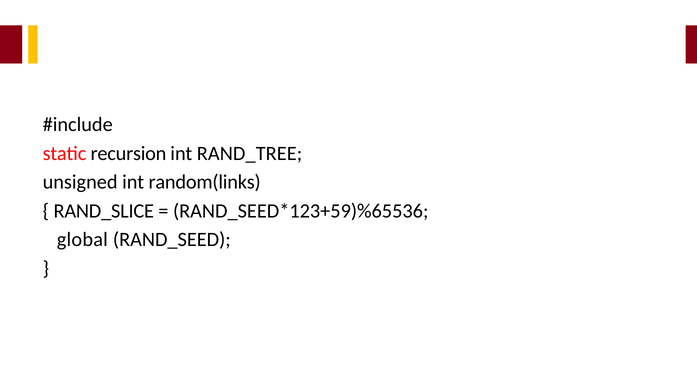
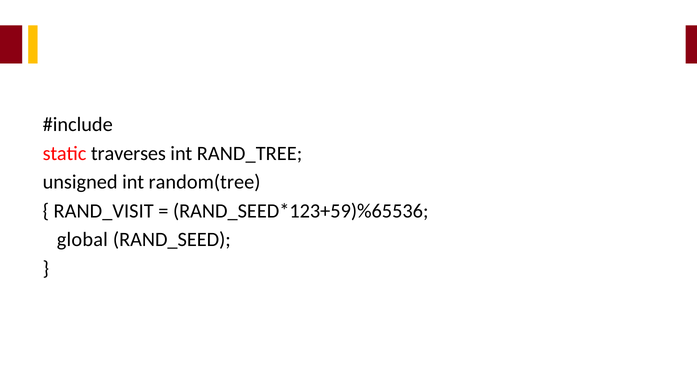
recursion: recursion -> traverses
random(links: random(links -> random(tree
RAND_SLICE: RAND_SLICE -> RAND_VISIT
